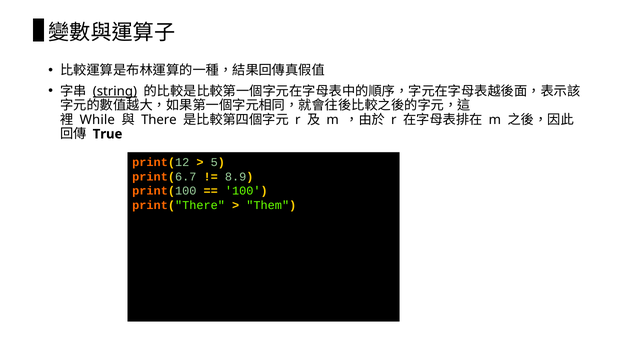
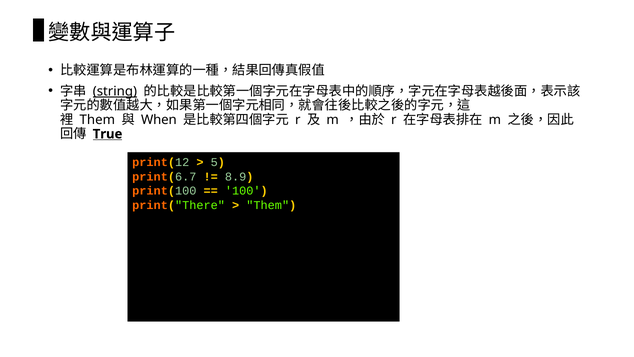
While at (97, 120): While -> Them
There: There -> When
True underline: none -> present
